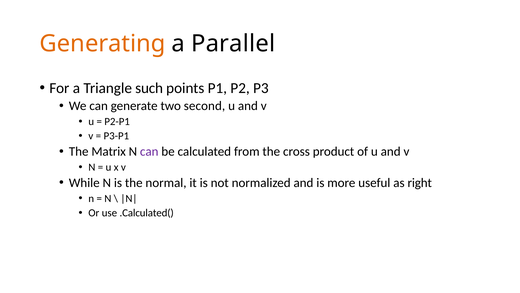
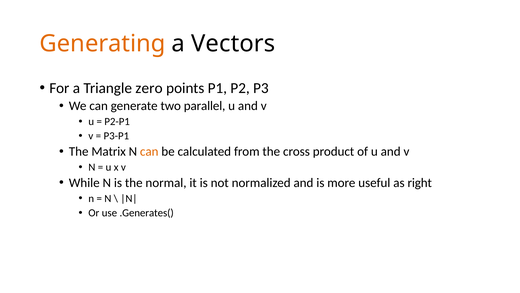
Parallel: Parallel -> Vectors
such: such -> zero
second: second -> parallel
can at (149, 151) colour: purple -> orange
.Calculated(: .Calculated( -> .Generates(
